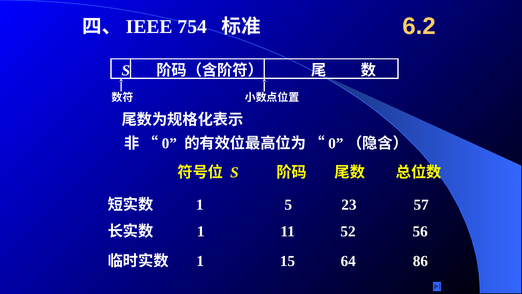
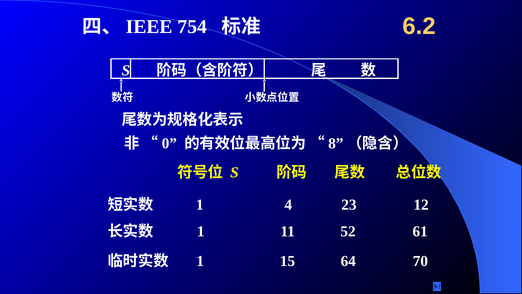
0 at (336, 143): 0 -> 8
5: 5 -> 4
57: 57 -> 12
56: 56 -> 61
86: 86 -> 70
